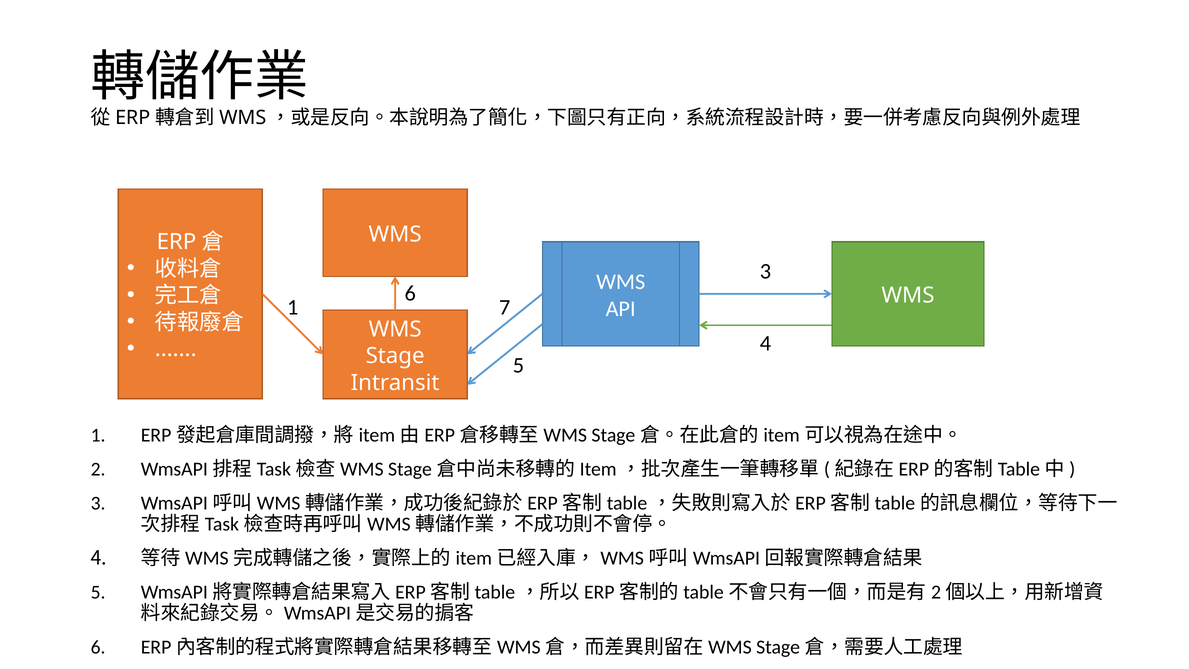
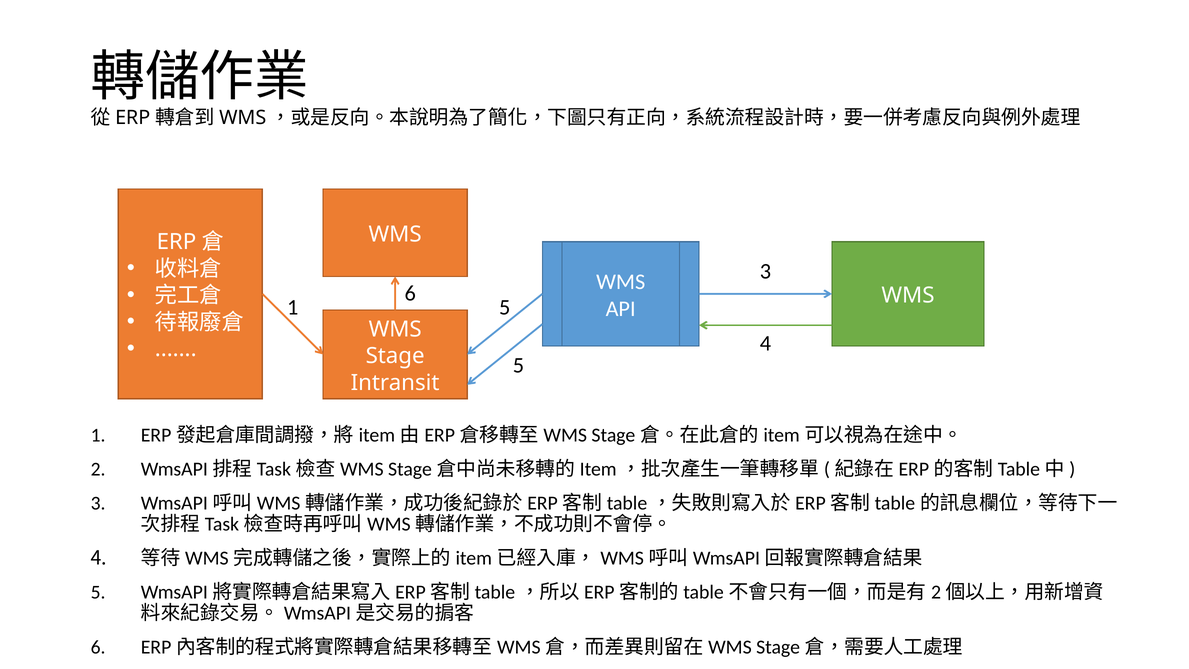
1 7: 7 -> 5
